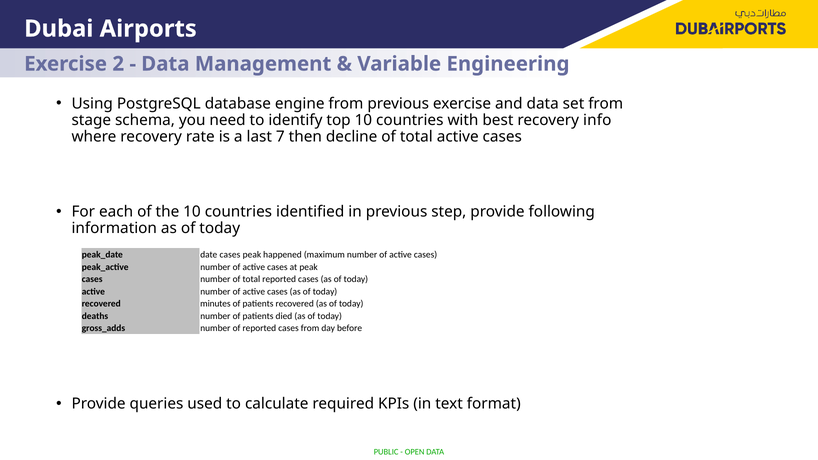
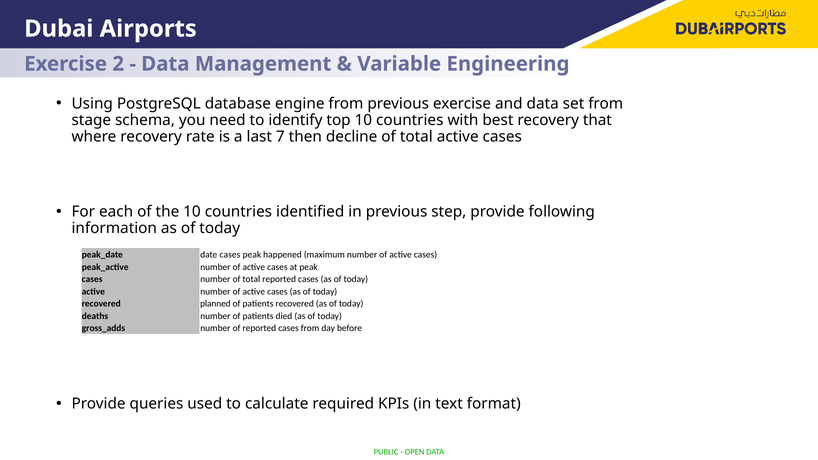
info: info -> that
minutes: minutes -> planned
